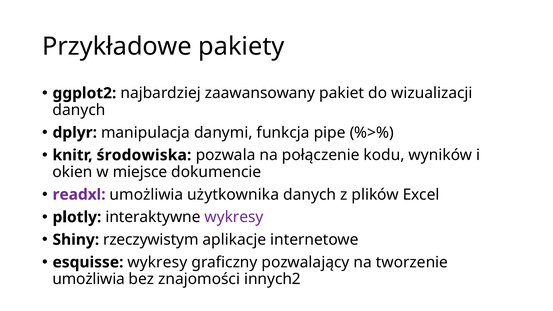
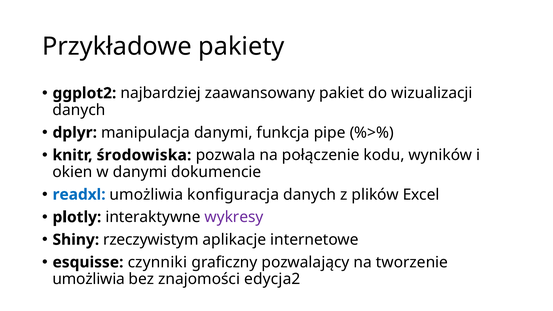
w miejsce: miejsce -> danymi
readxl colour: purple -> blue
użytkownika: użytkownika -> konfiguracja
esquisse wykresy: wykresy -> czynniki
innych2: innych2 -> edycja2
